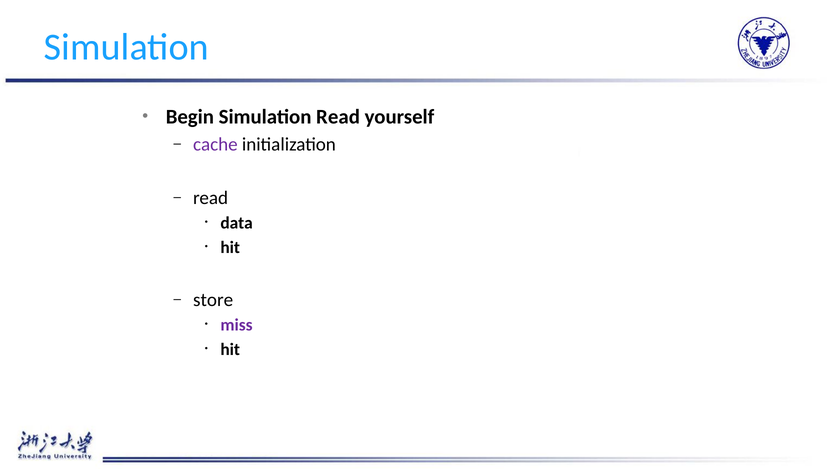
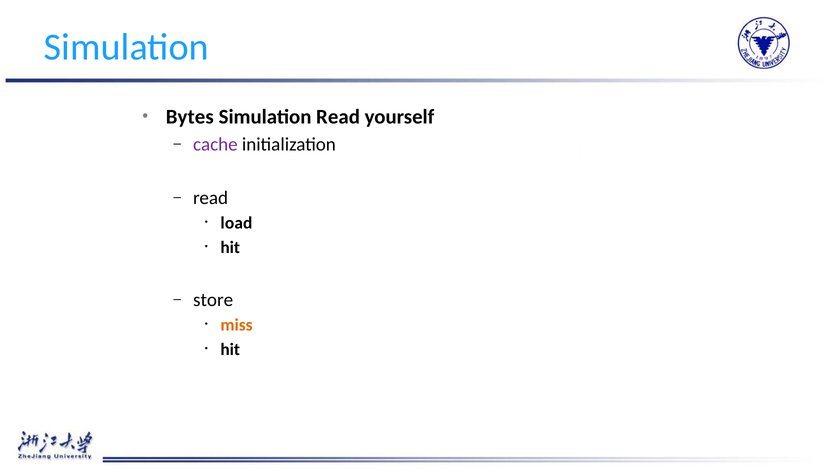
Begin: Begin -> Bytes
data: data -> load
miss colour: purple -> orange
